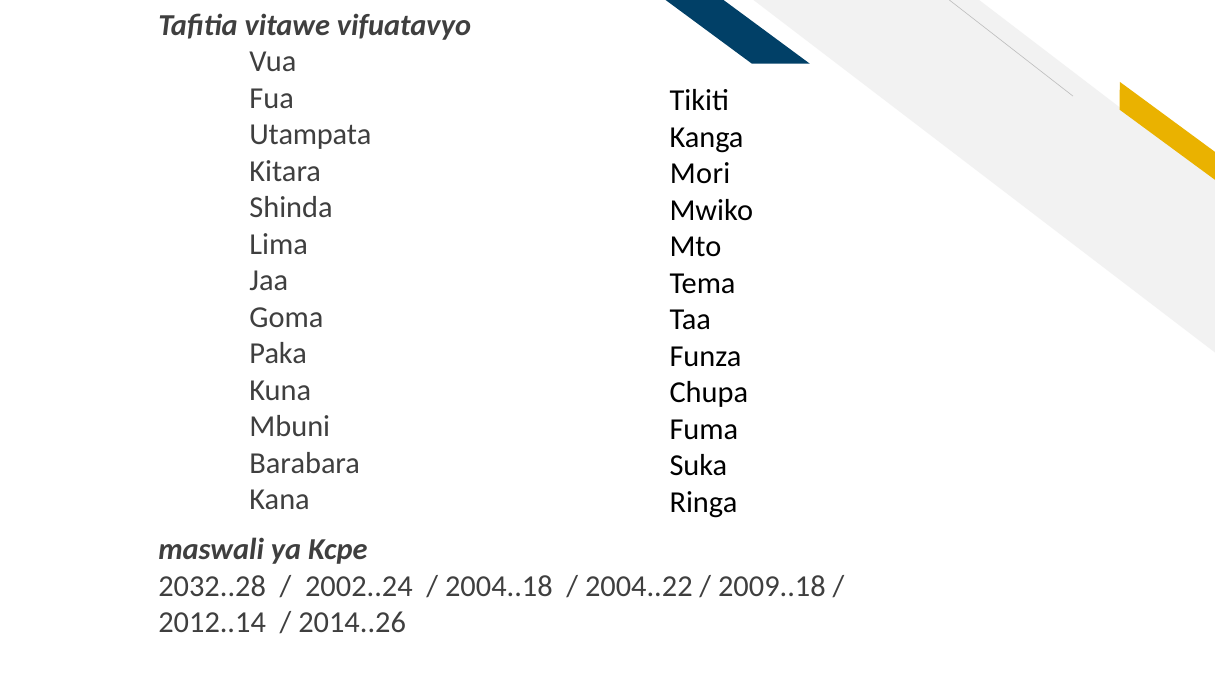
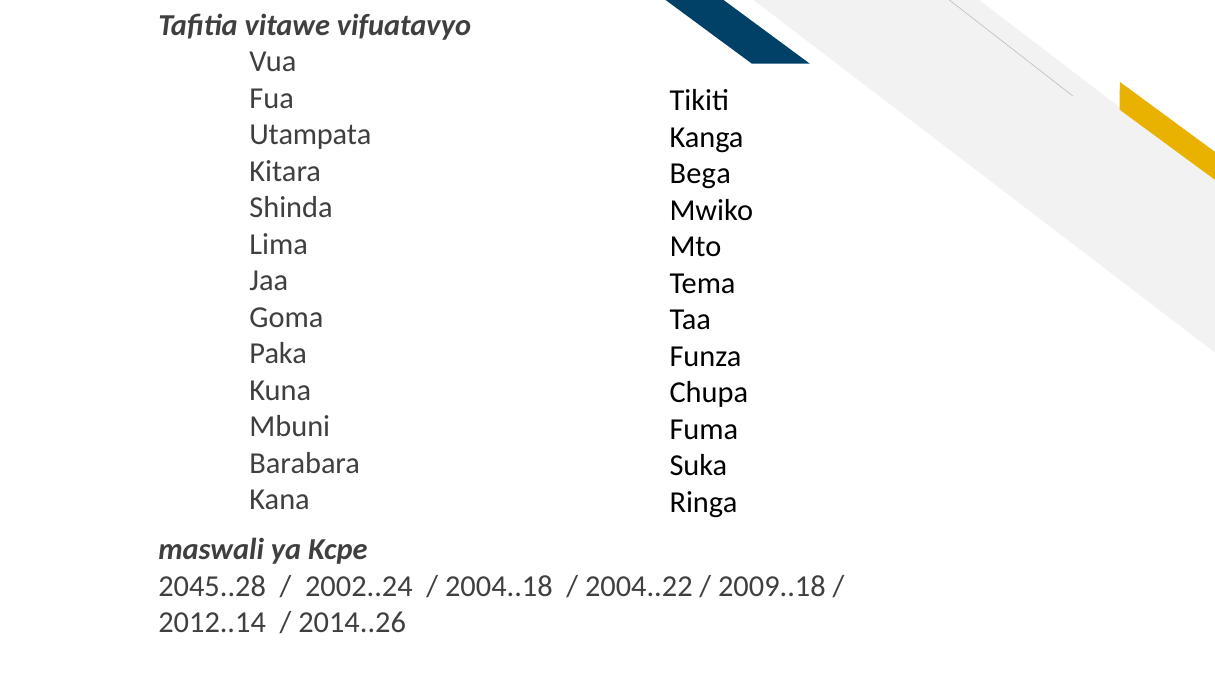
Mori: Mori -> Bega
2032..28: 2032..28 -> 2045..28
